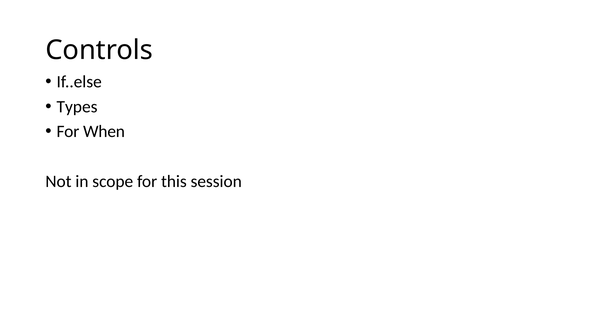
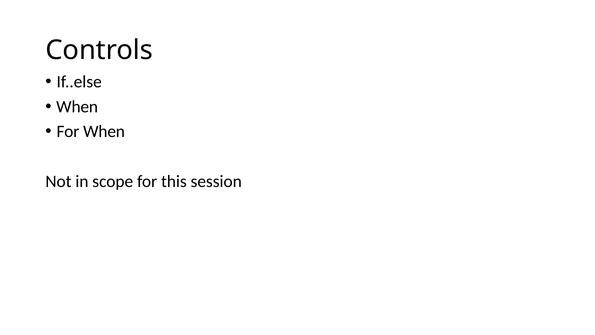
Types at (77, 107): Types -> When
